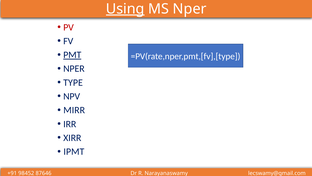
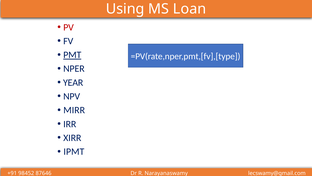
Using underline: present -> none
MS Nper: Nper -> Loan
TYPE: TYPE -> YEAR
